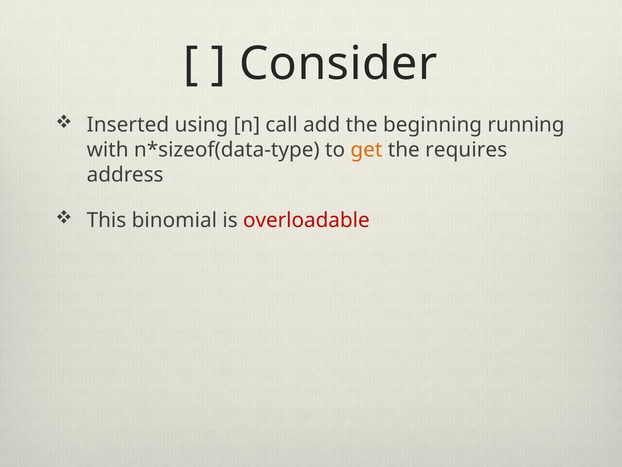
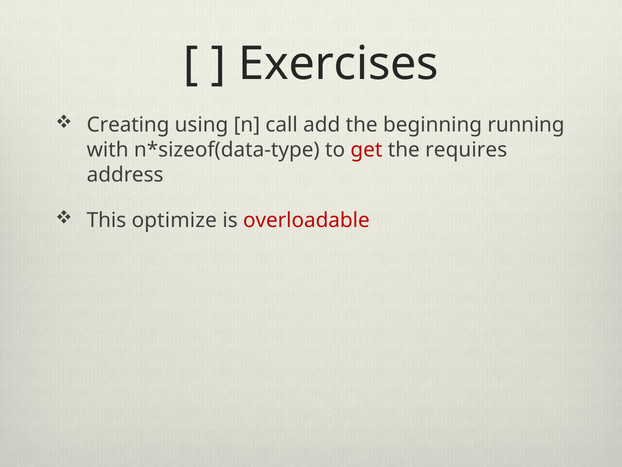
Consider: Consider -> Exercises
Inserted: Inserted -> Creating
get colour: orange -> red
binomial: binomial -> optimize
